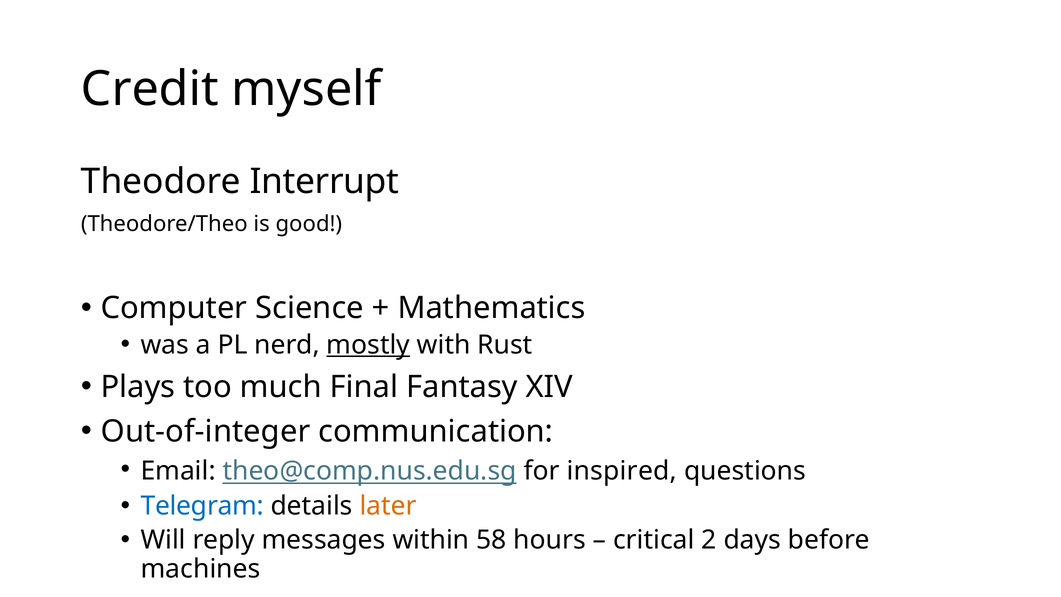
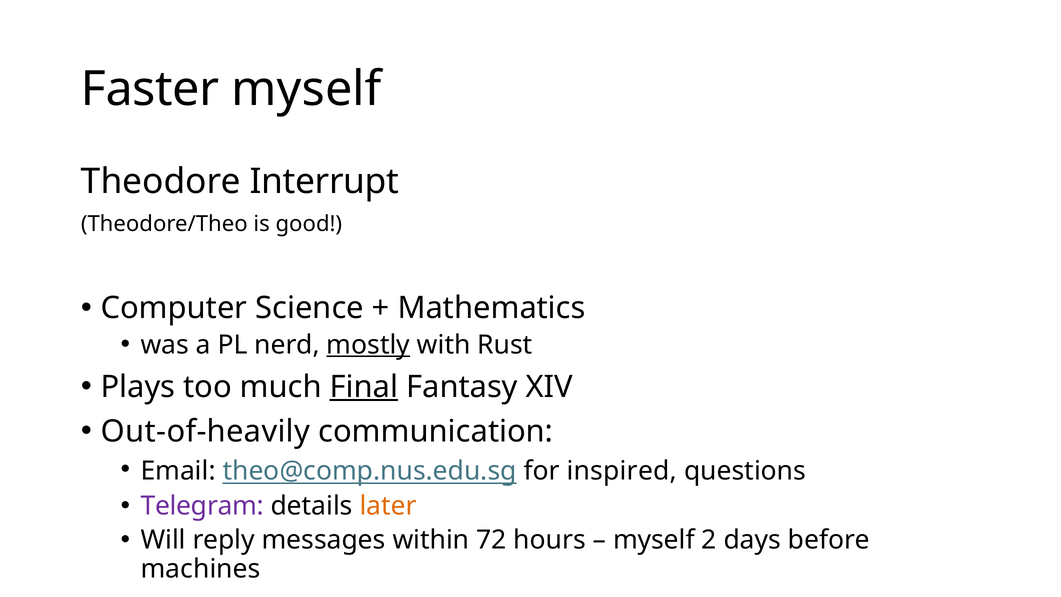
Credit: Credit -> Faster
Final underline: none -> present
Out-of-integer: Out-of-integer -> Out-of-heavily
Telegram colour: blue -> purple
58: 58 -> 72
critical at (654, 540): critical -> myself
